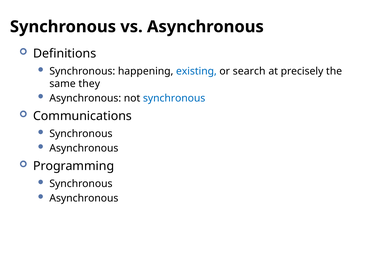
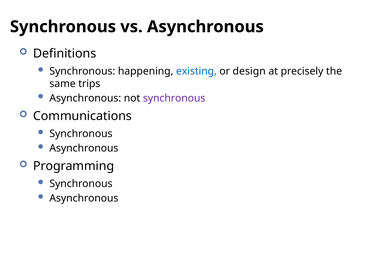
search: search -> design
they: they -> trips
synchronous at (174, 98) colour: blue -> purple
